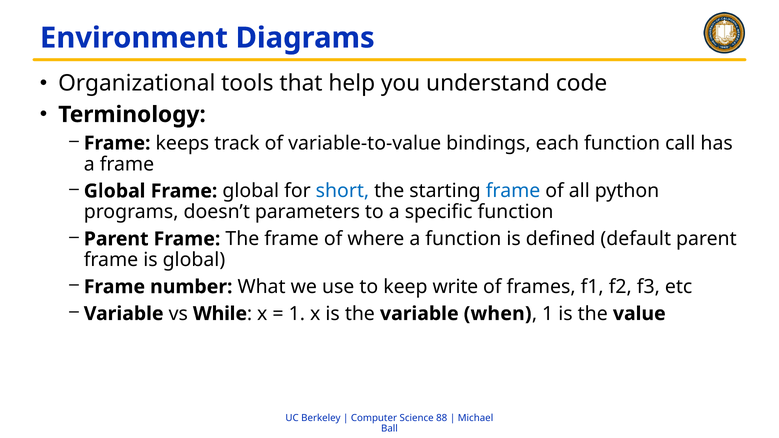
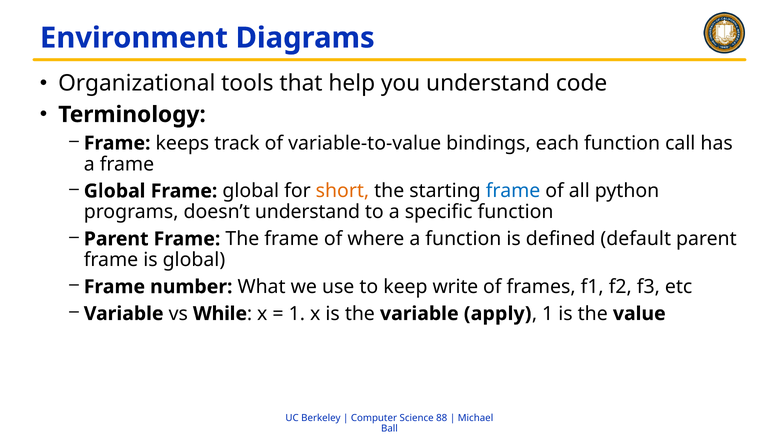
short colour: blue -> orange
doesn’t parameters: parameters -> understand
when: when -> apply
